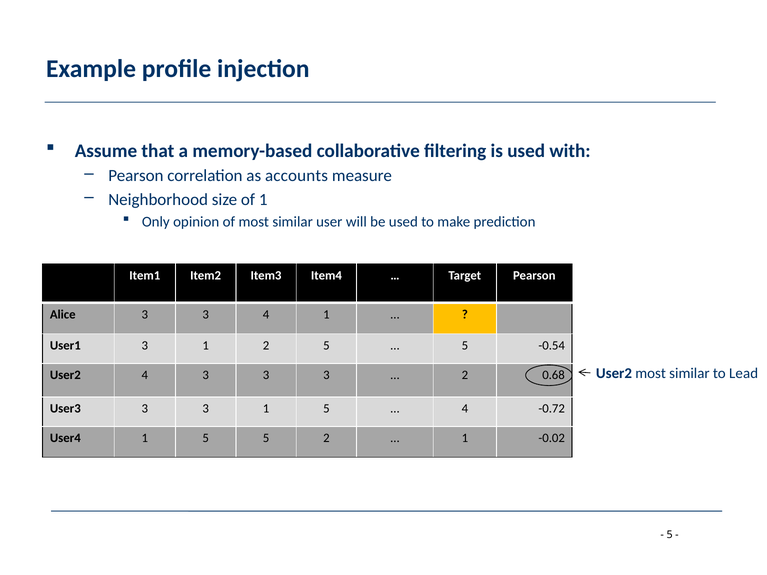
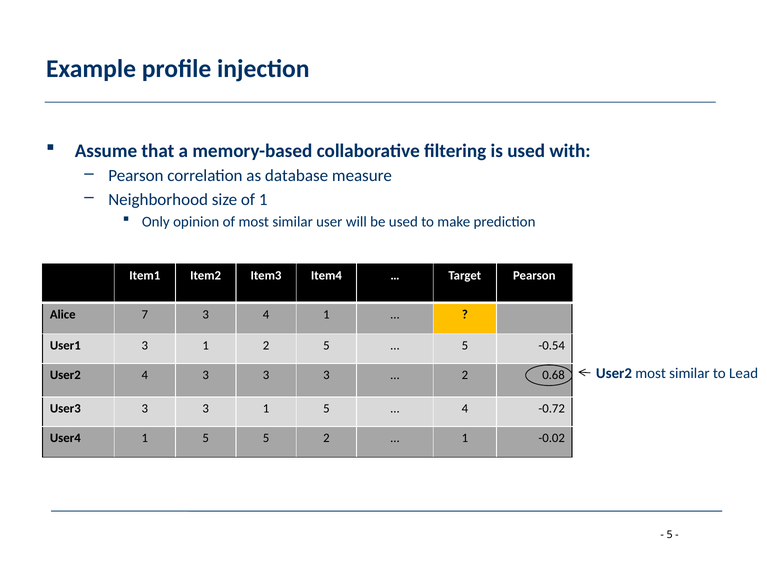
accounts: accounts -> database
Alice 3: 3 -> 7
